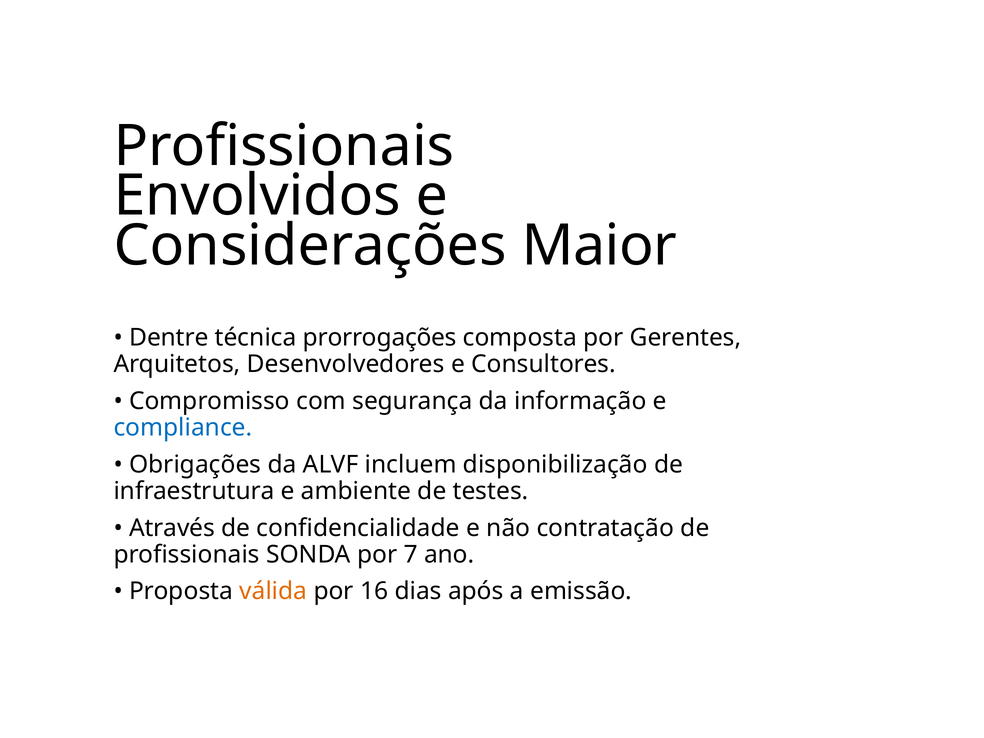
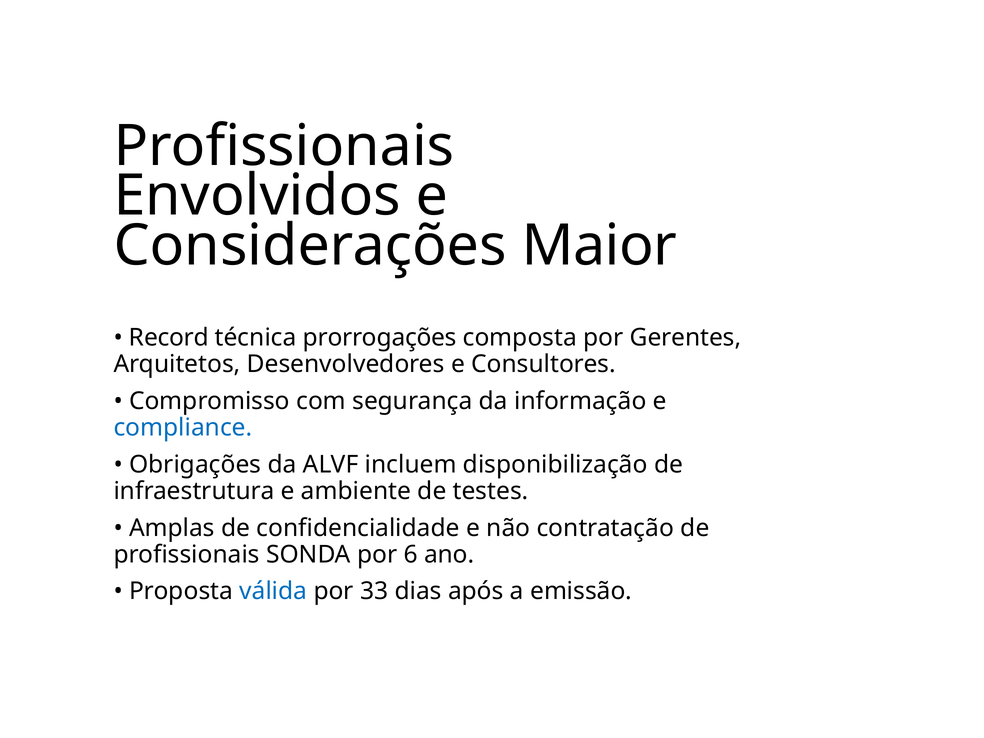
Dentre: Dentre -> Record
Através: Através -> Amplas
7: 7 -> 6
válida colour: orange -> blue
16: 16 -> 33
